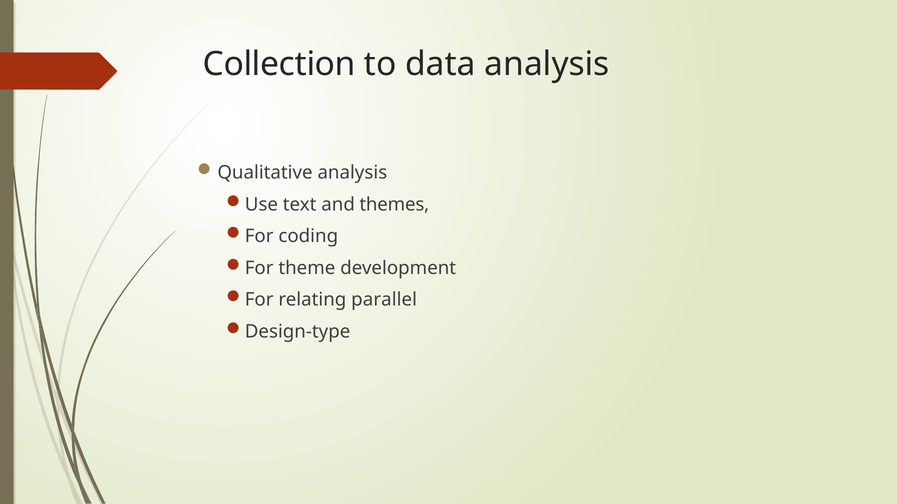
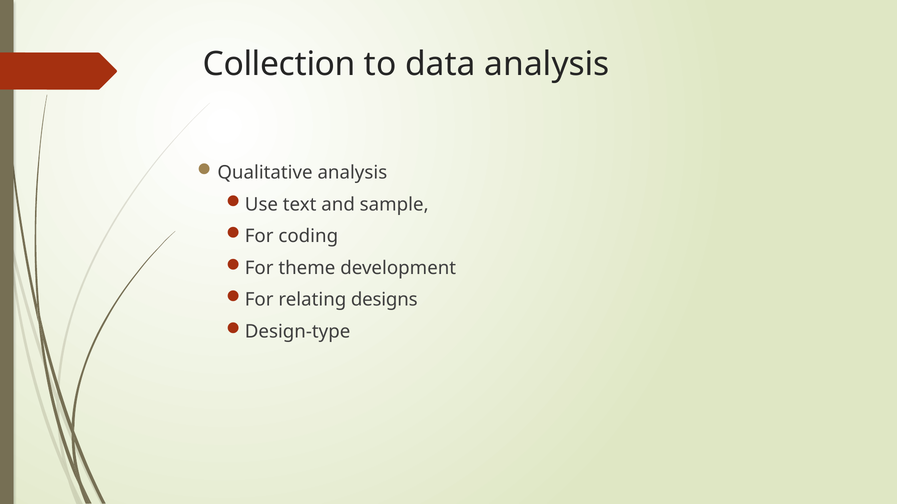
themes: themes -> sample
parallel: parallel -> designs
